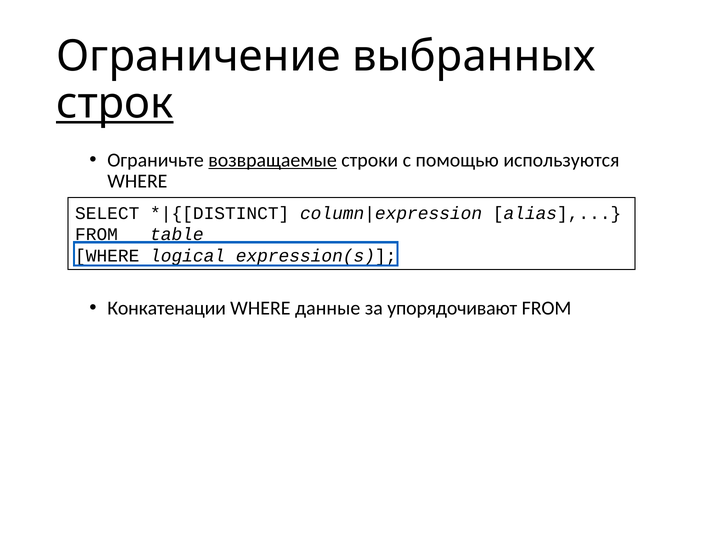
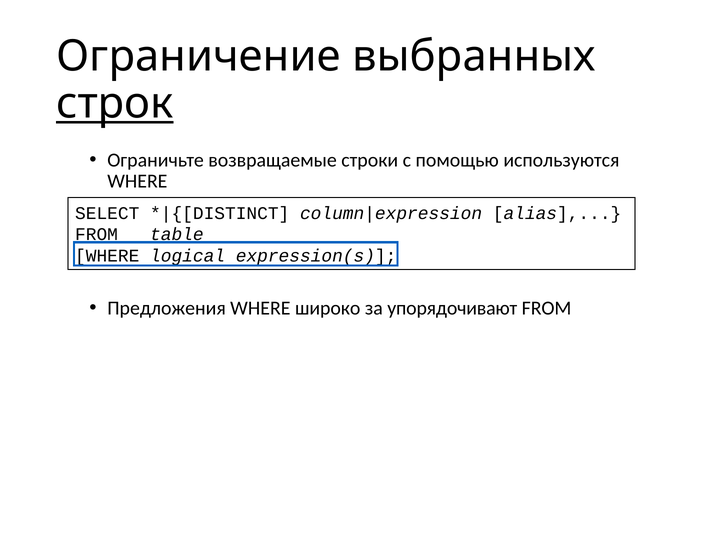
возвращаемые underline: present -> none
Конкатенации: Конкатенации -> Предложения
данные: данные -> широко
